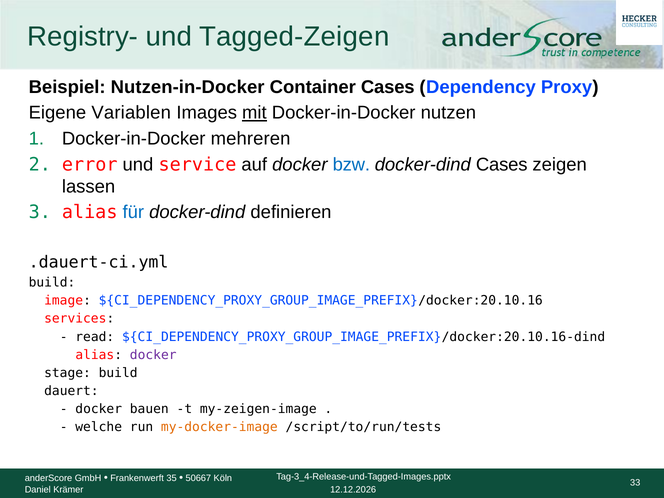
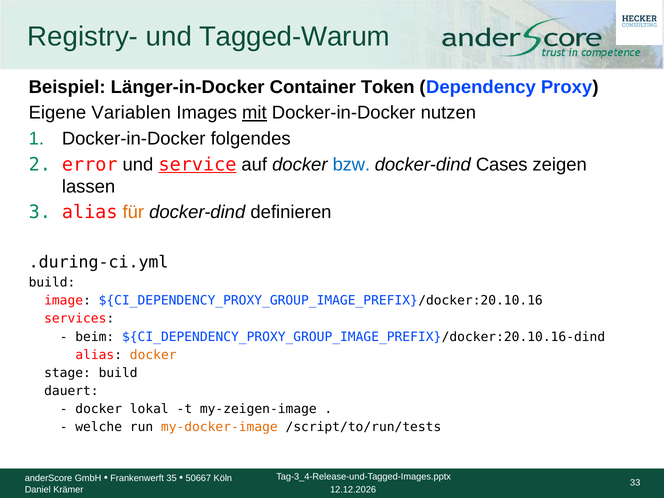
Tagged-Zeigen: Tagged-Zeigen -> Tagged-Warum
Nutzen-in-Docker: Nutzen-in-Docker -> Länger-in-Docker
Container Cases: Cases -> Token
mehreren: mehreren -> folgendes
service underline: none -> present
für colour: blue -> orange
.dauert-ci.yml: .dauert-ci.yml -> .during-ci.yml
read: read -> beim
docker at (153, 355) colour: purple -> orange
bauen: bauen -> lokal
